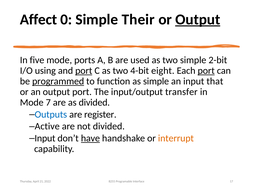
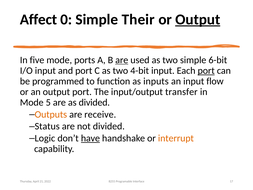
are at (122, 60) underline: none -> present
2-bit: 2-bit -> 6-bit
I/O using: using -> input
port at (84, 70) underline: present -> none
4-bit eight: eight -> input
programmed underline: present -> none
as simple: simple -> inputs
that: that -> flow
7: 7 -> 5
Outputs colour: blue -> orange
register: register -> receive
Active: Active -> Status
Input at (45, 138): Input -> Logic
